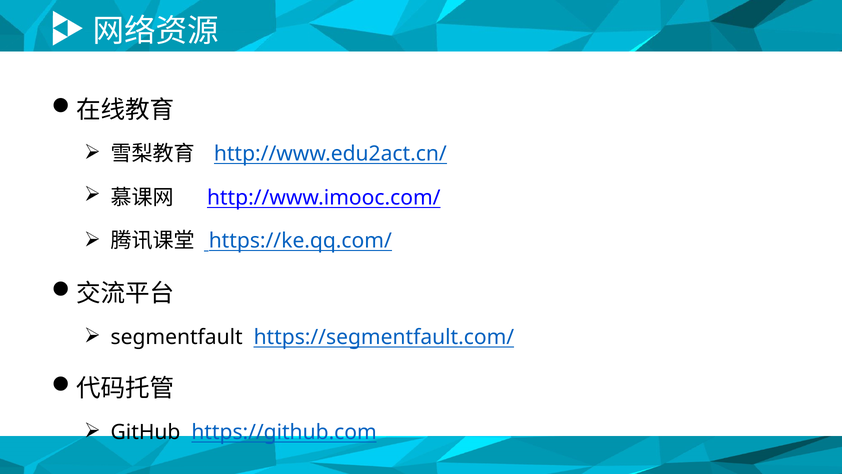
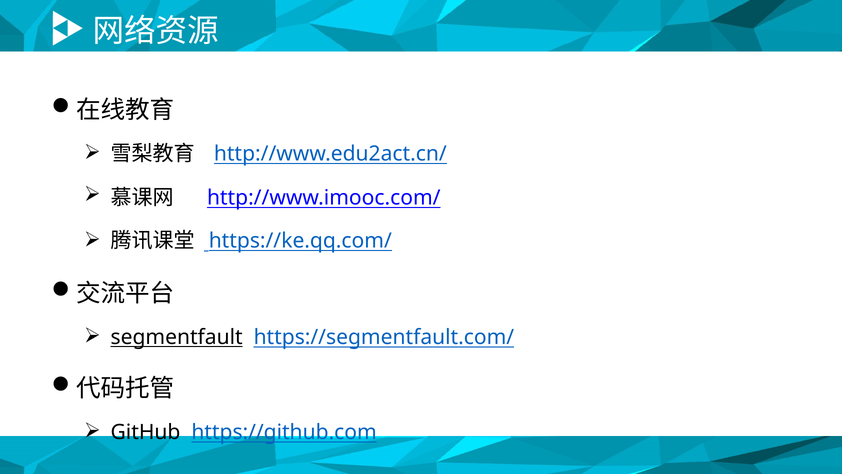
segmentfault underline: none -> present
